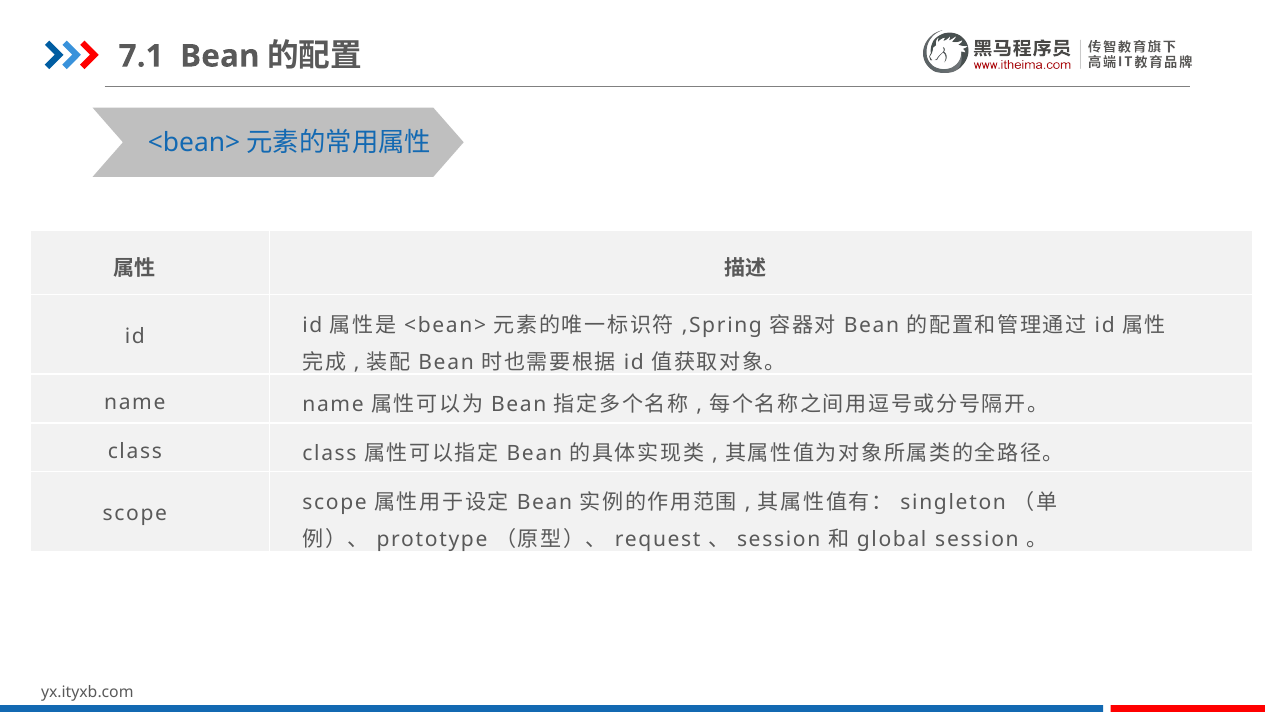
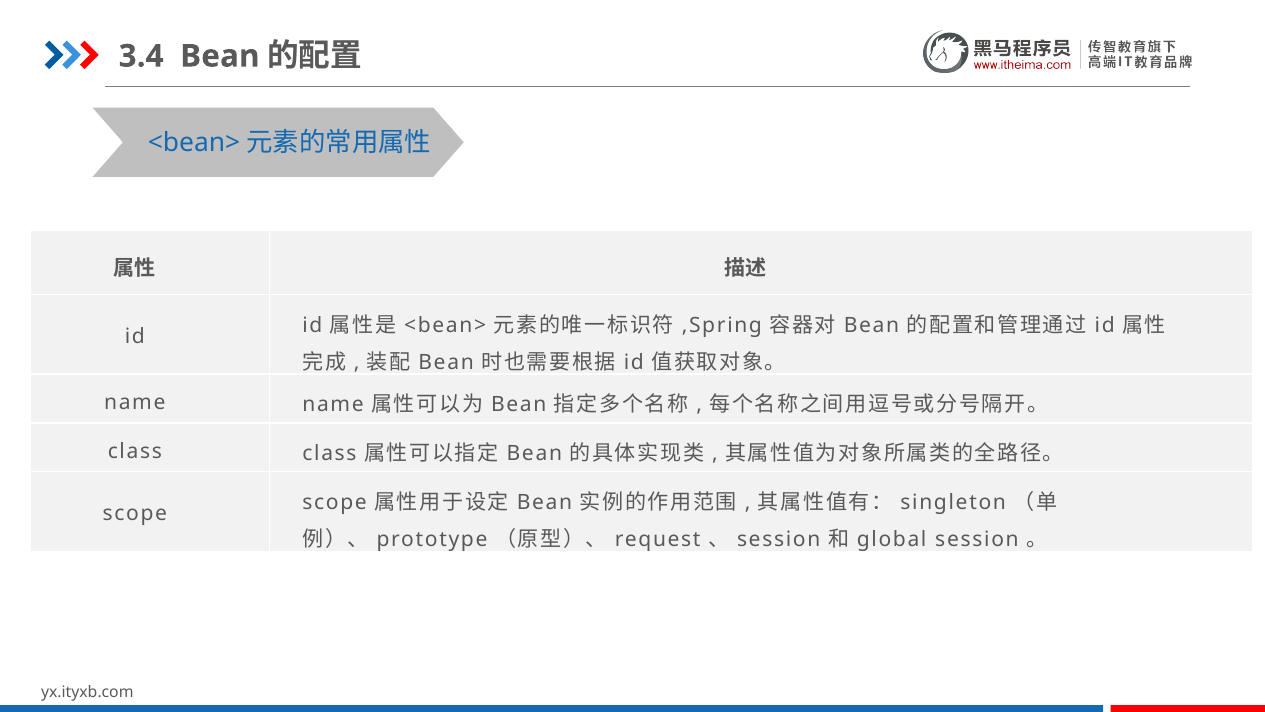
7.1: 7.1 -> 3.4
